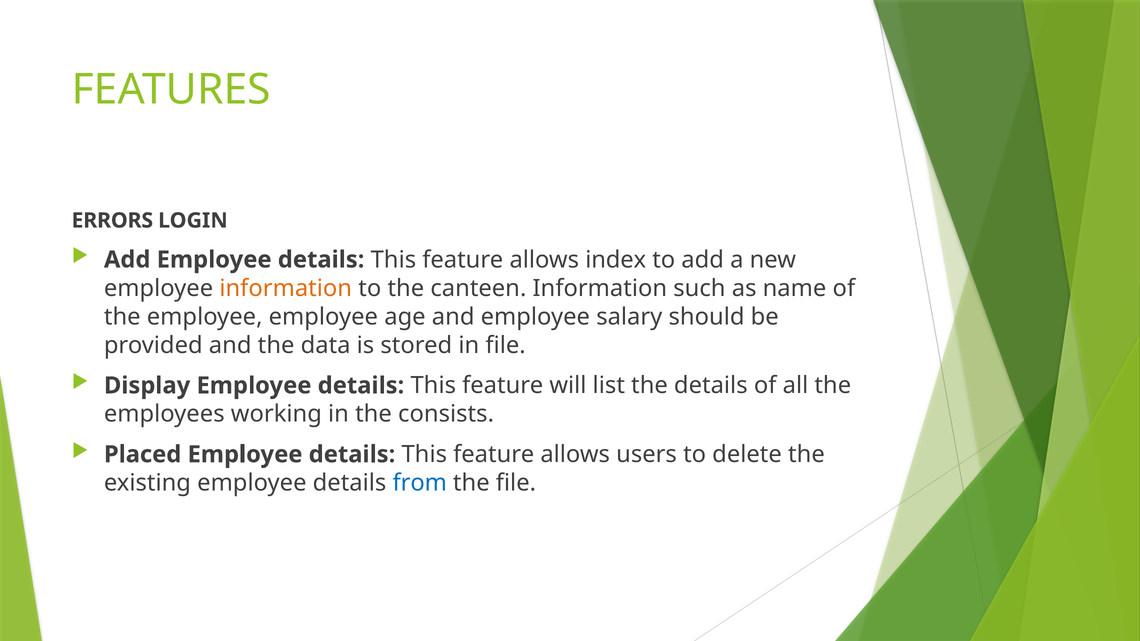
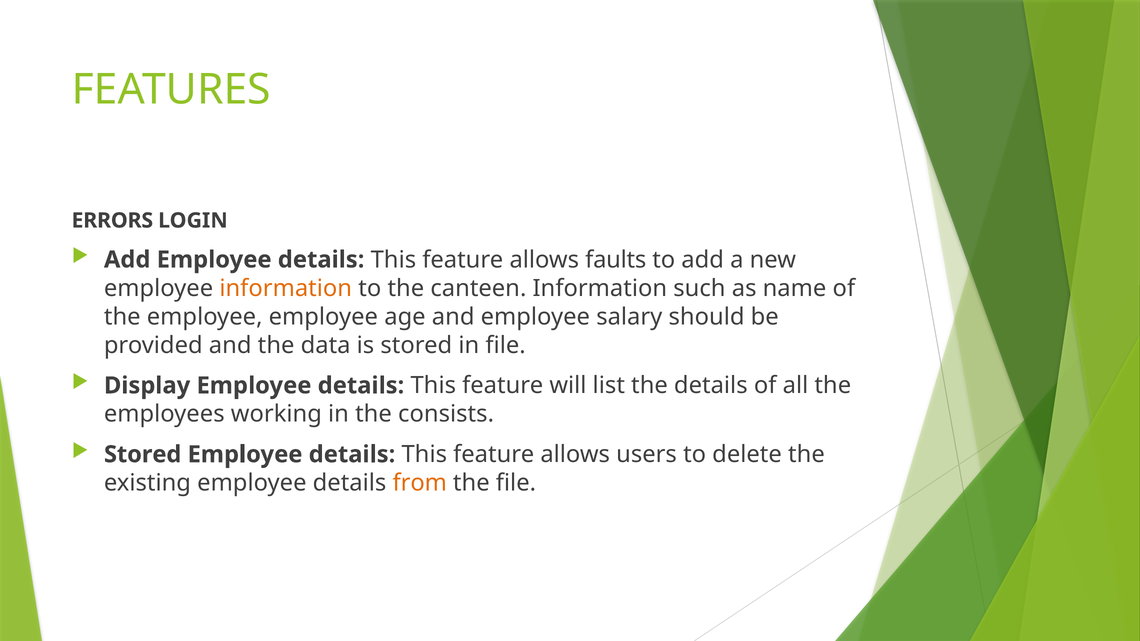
index: index -> faults
Placed at (143, 455): Placed -> Stored
from colour: blue -> orange
